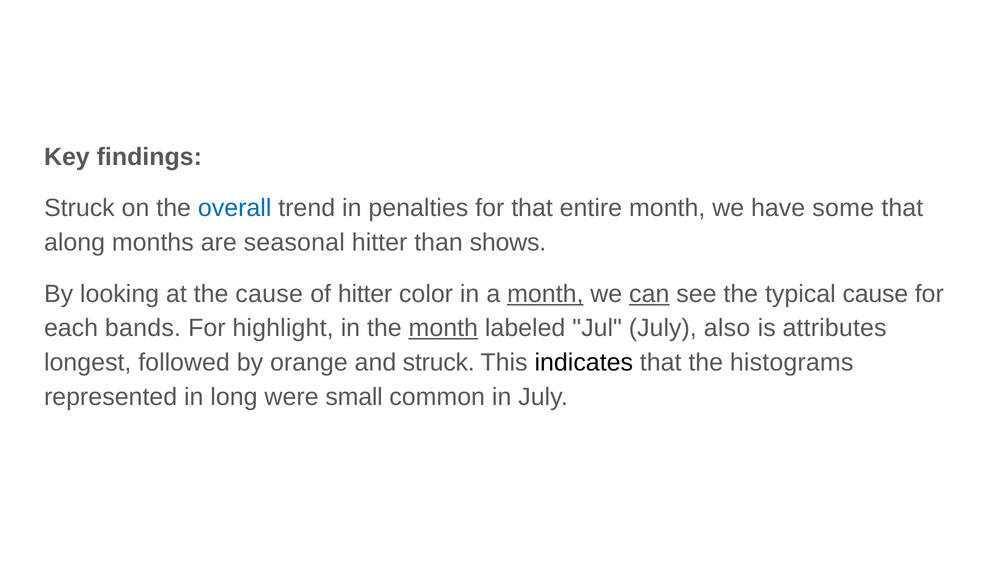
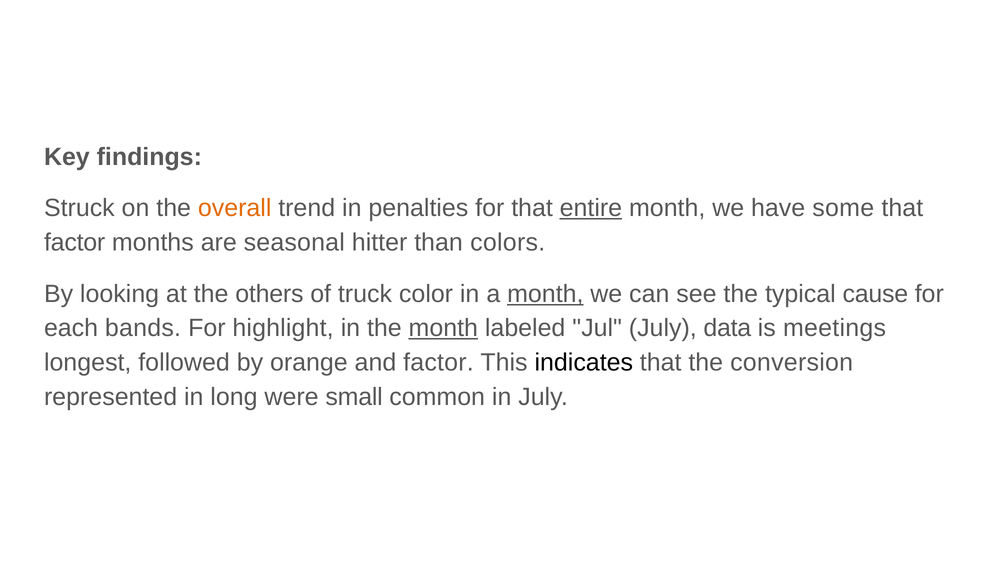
overall colour: blue -> orange
entire underline: none -> present
along at (75, 243): along -> factor
shows: shows -> colors
the cause: cause -> others
of hitter: hitter -> truck
can underline: present -> none
also: also -> data
attributes: attributes -> meetings
and struck: struck -> factor
histograms: histograms -> conversion
